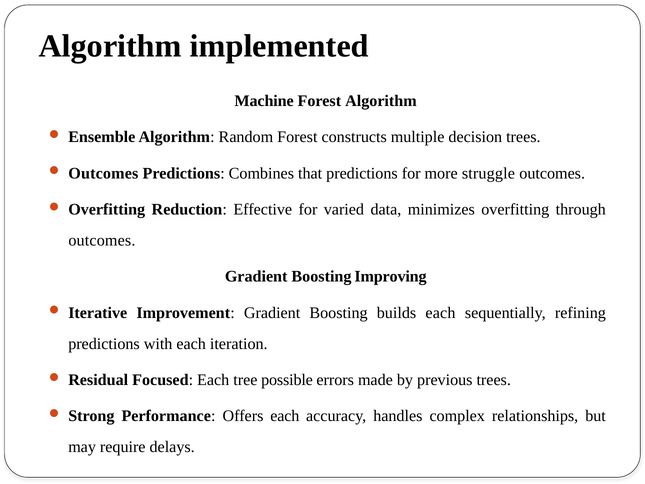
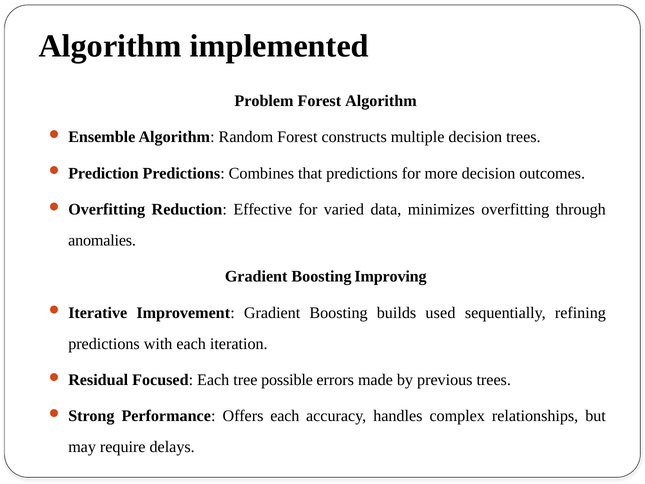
Machine: Machine -> Problem
Outcomes at (103, 173): Outcomes -> Prediction
more struggle: struggle -> decision
outcomes at (102, 240): outcomes -> anomalies
builds each: each -> used
